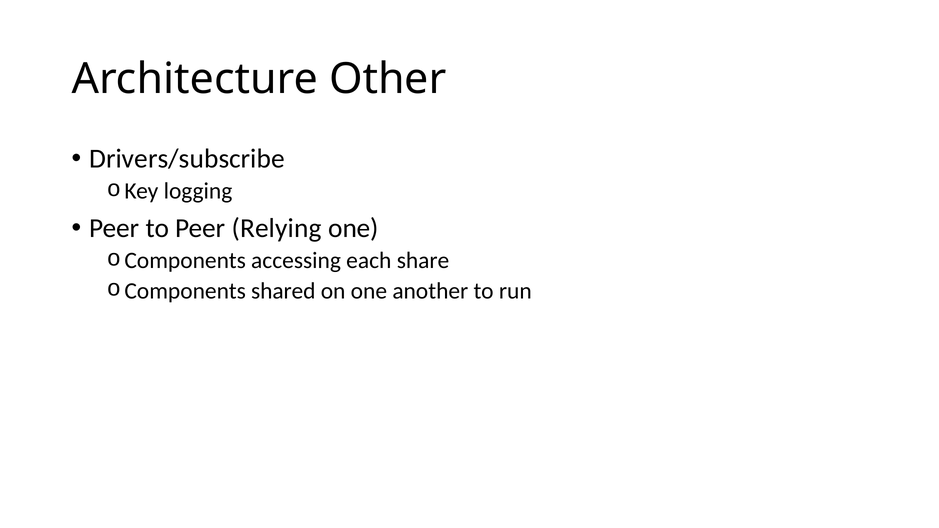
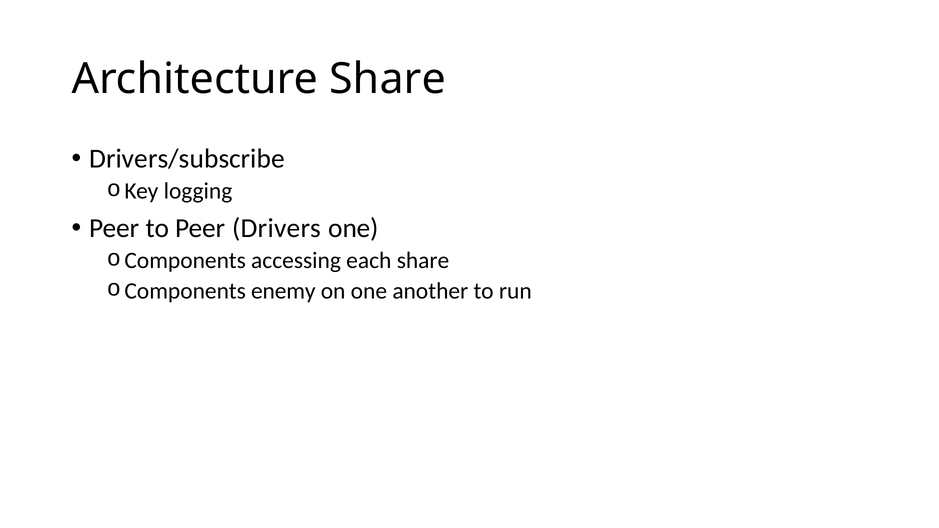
Architecture Other: Other -> Share
Relying: Relying -> Drivers
shared: shared -> enemy
